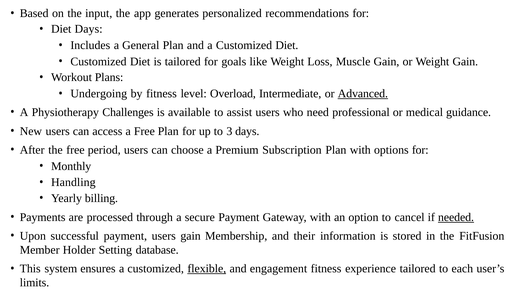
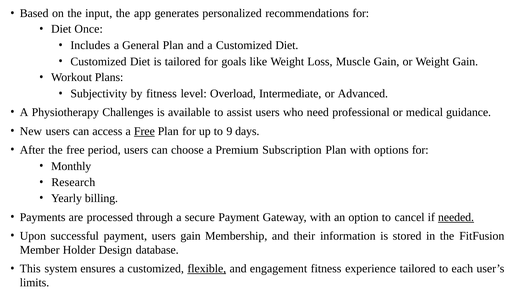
Diet Days: Days -> Once
Undergoing: Undergoing -> Subjectivity
Advanced underline: present -> none
Free at (144, 131) underline: none -> present
3: 3 -> 9
Handling: Handling -> Research
Setting: Setting -> Design
